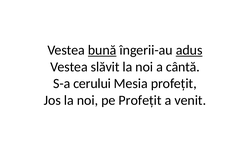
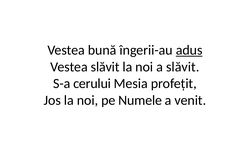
bună underline: present -> none
a cântă: cântă -> slăvit
pe Profețit: Profețit -> Numele
